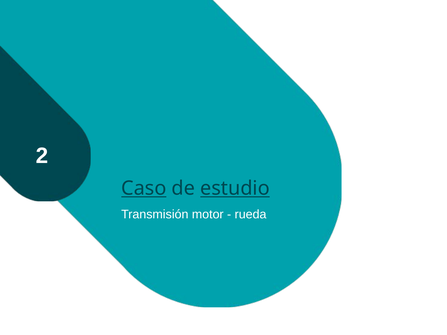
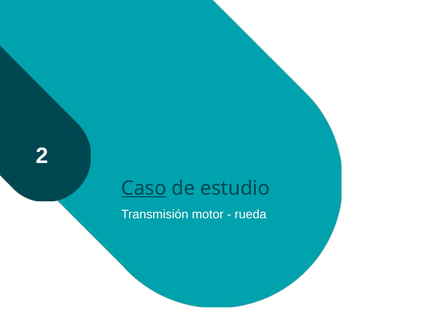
estudio underline: present -> none
